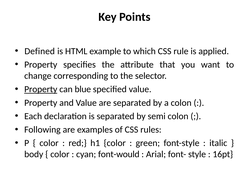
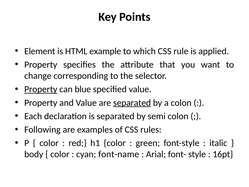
Defined: Defined -> Element
separated at (132, 103) underline: none -> present
font-would: font-would -> font-name
